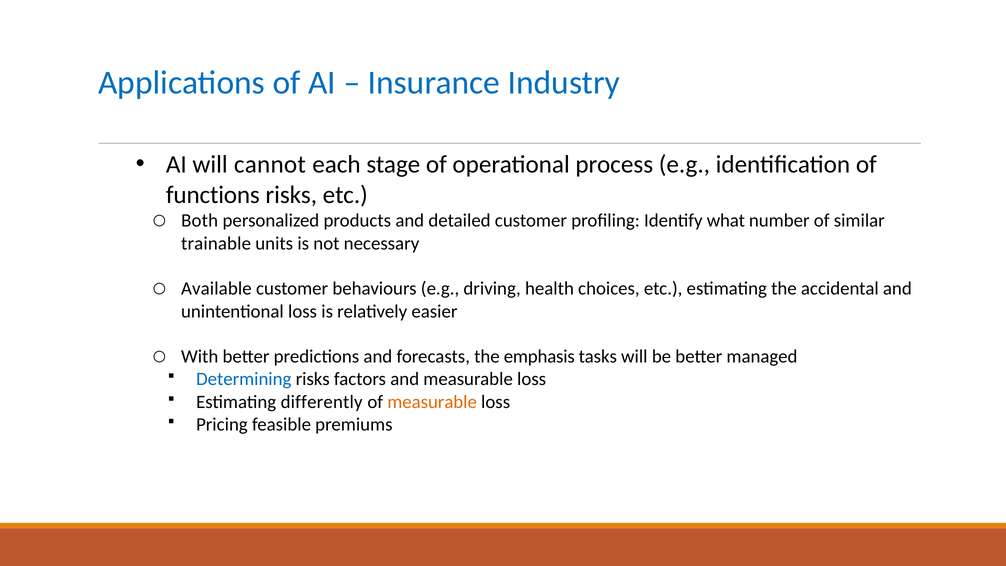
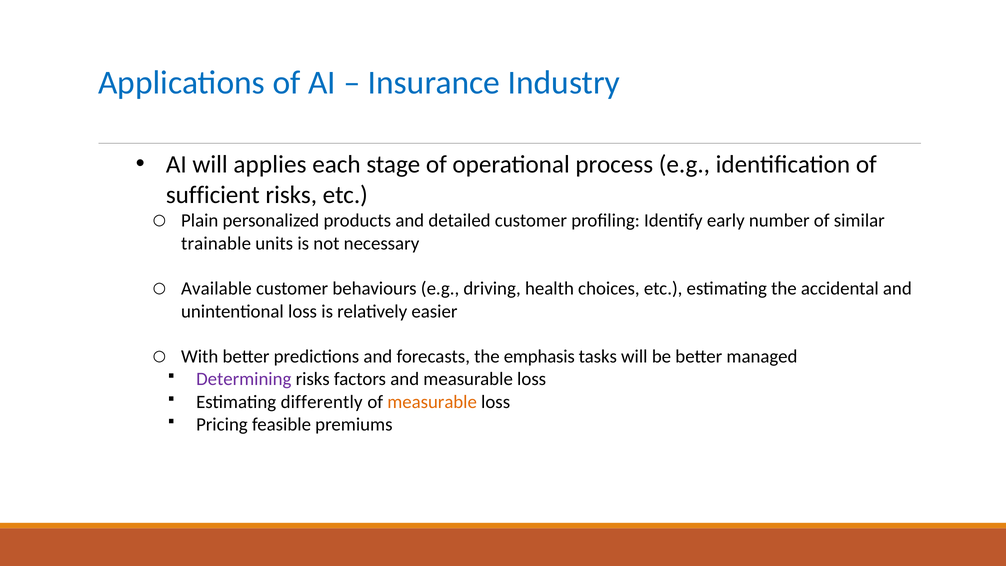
cannot: cannot -> applies
functions: functions -> sufficient
Both: Both -> Plain
what: what -> early
Determining colour: blue -> purple
